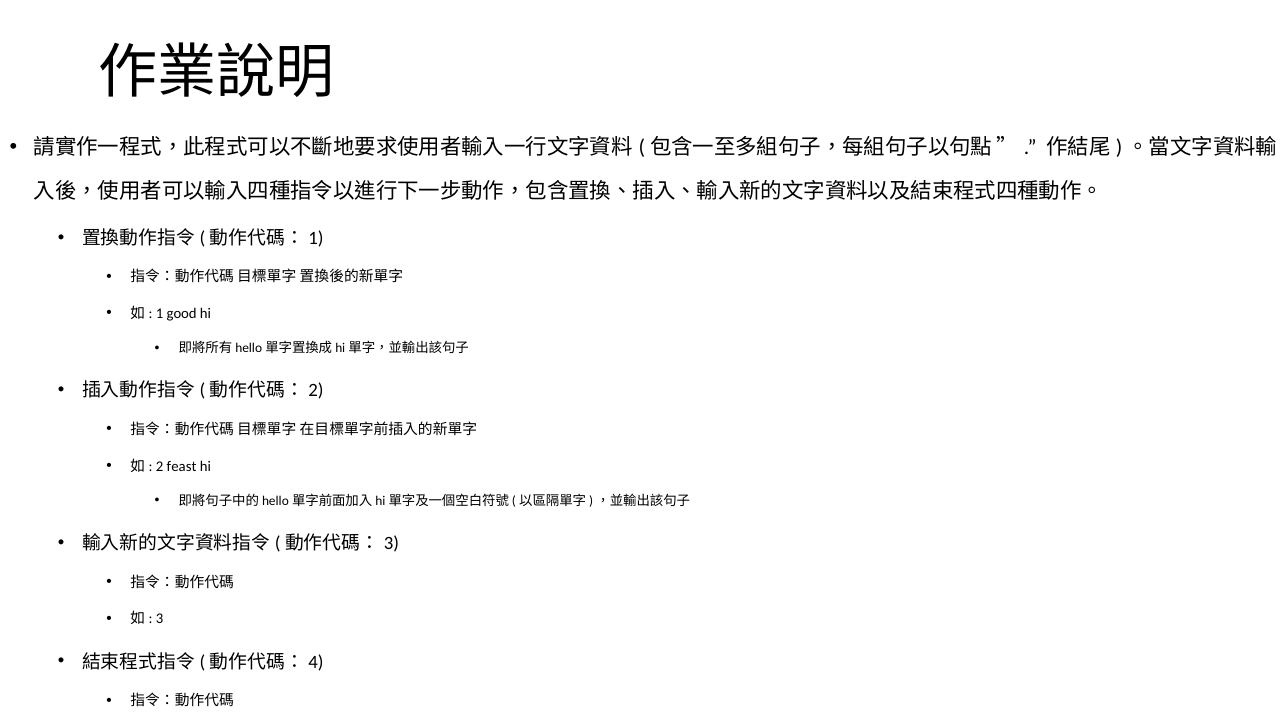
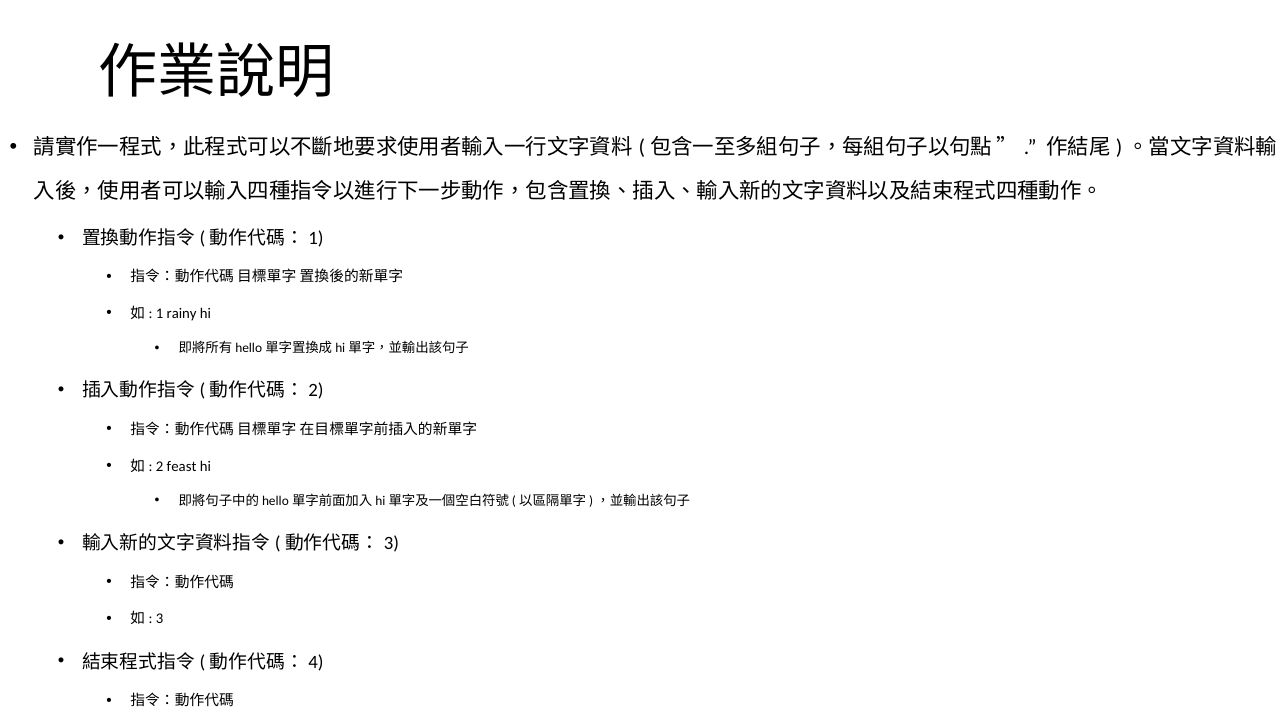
good: good -> rainy
